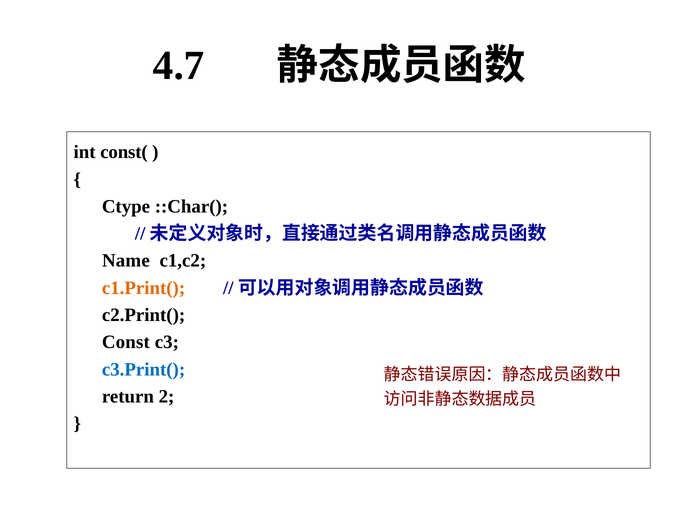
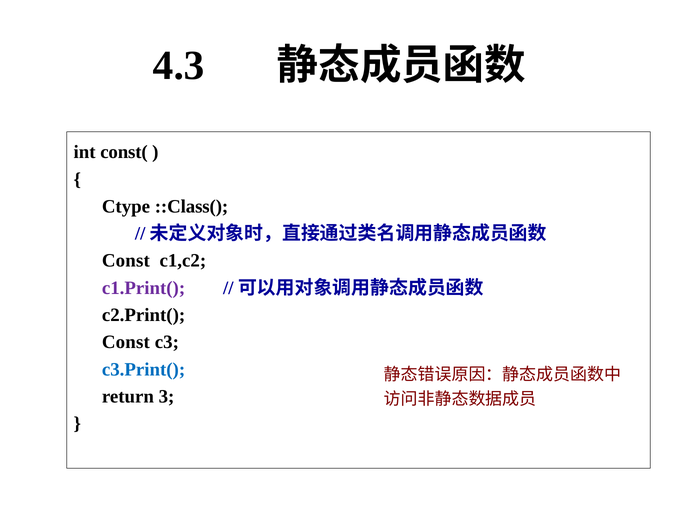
4.7: 4.7 -> 4.3
::Char(: ::Char( -> ::Class(
Name at (126, 261): Name -> Const
c1.Print( colour: orange -> purple
2: 2 -> 3
